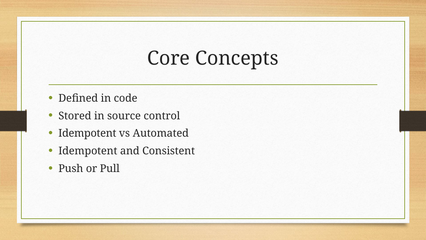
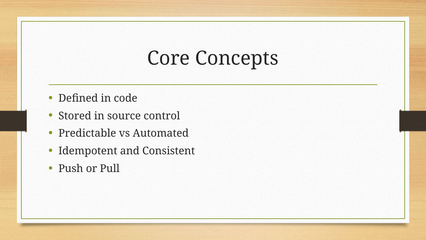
Idempotent at (87, 133): Idempotent -> Predictable
